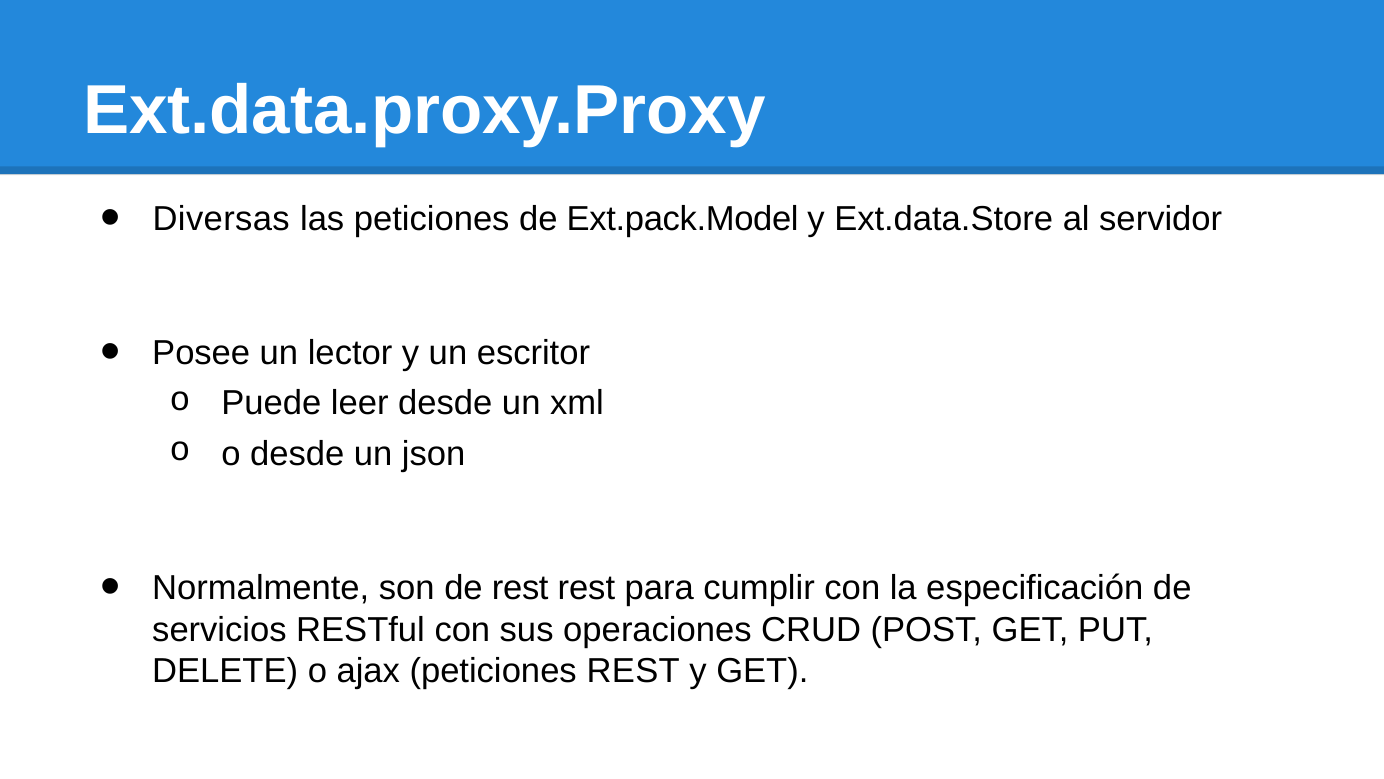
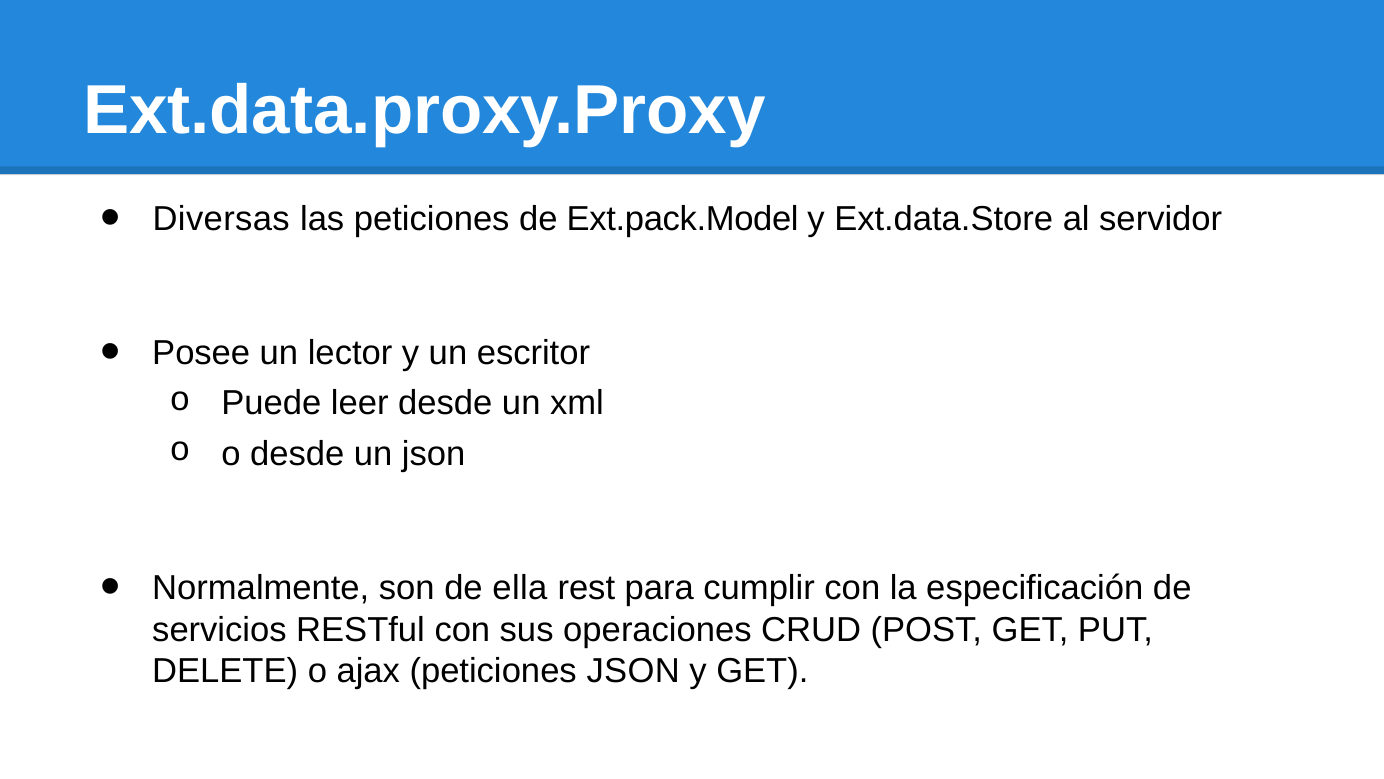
de rest: rest -> ella
peticiones REST: REST -> JSON
